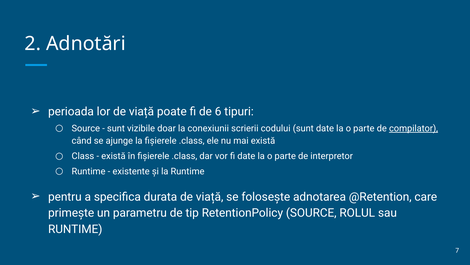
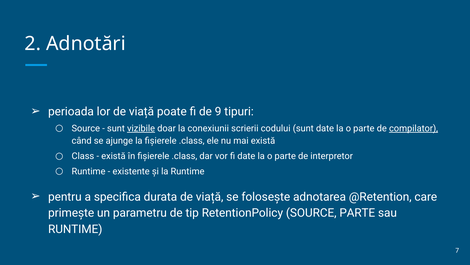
6: 6 -> 9
vizibile underline: none -> present
SOURCE ROLUL: ROLUL -> PARTE
